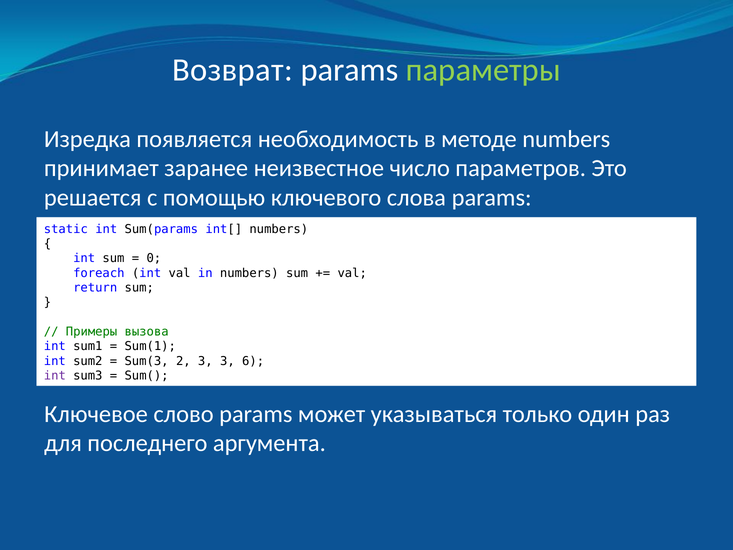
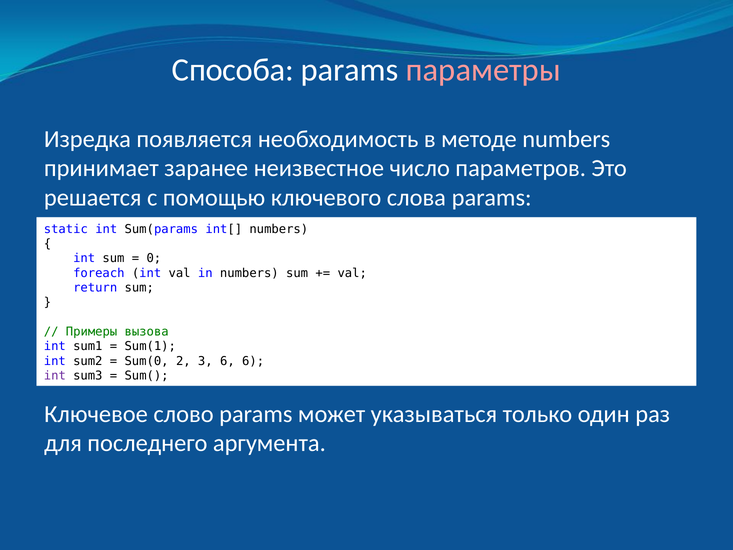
Возврат: Возврат -> Способа
параметры colour: light green -> pink
Sum(3: Sum(3 -> Sum(0
3 3: 3 -> 6
